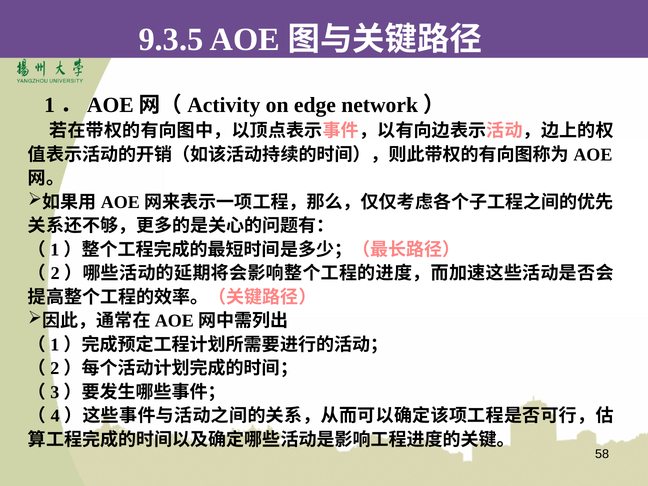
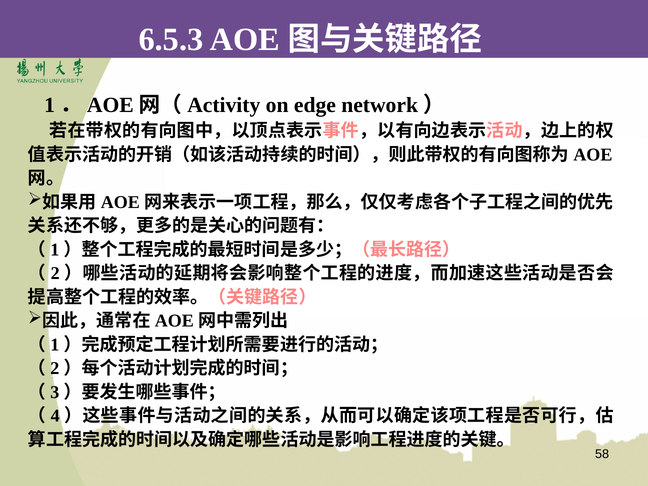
9.3.5: 9.3.5 -> 6.5.3
